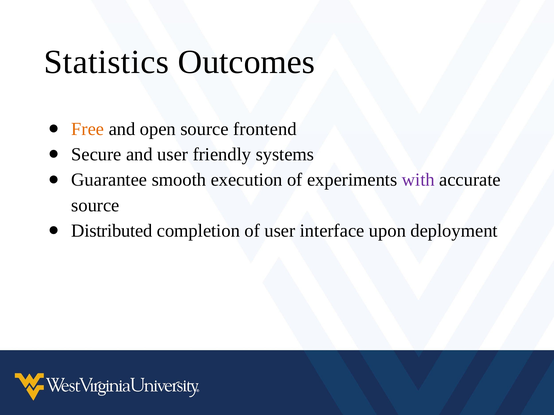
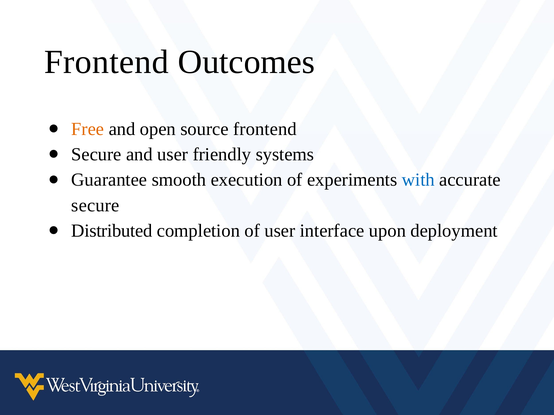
Statistics at (106, 62): Statistics -> Frontend
with colour: purple -> blue
source at (95, 205): source -> secure
